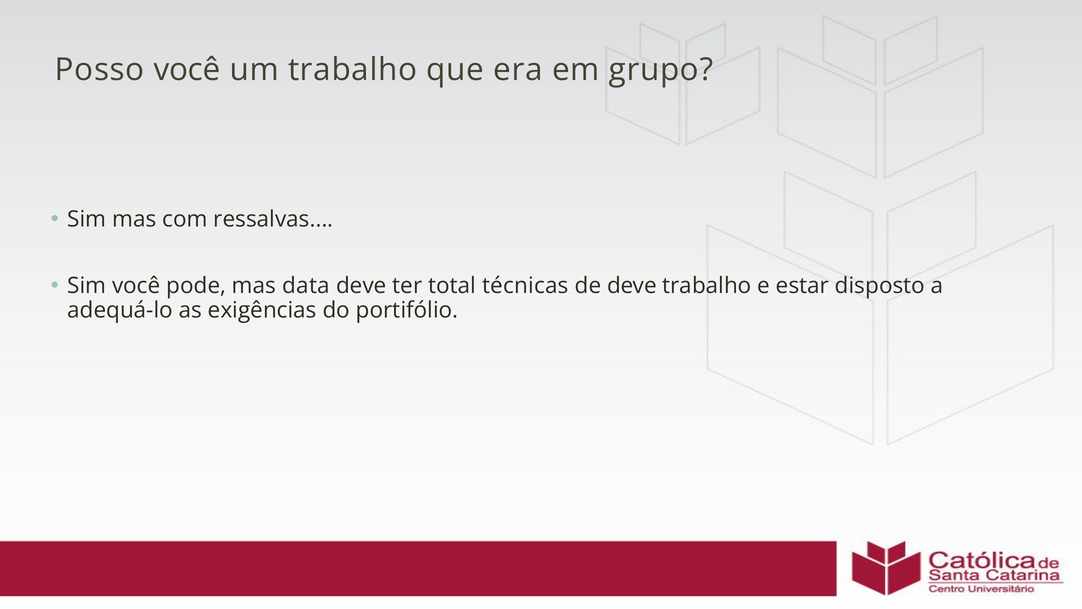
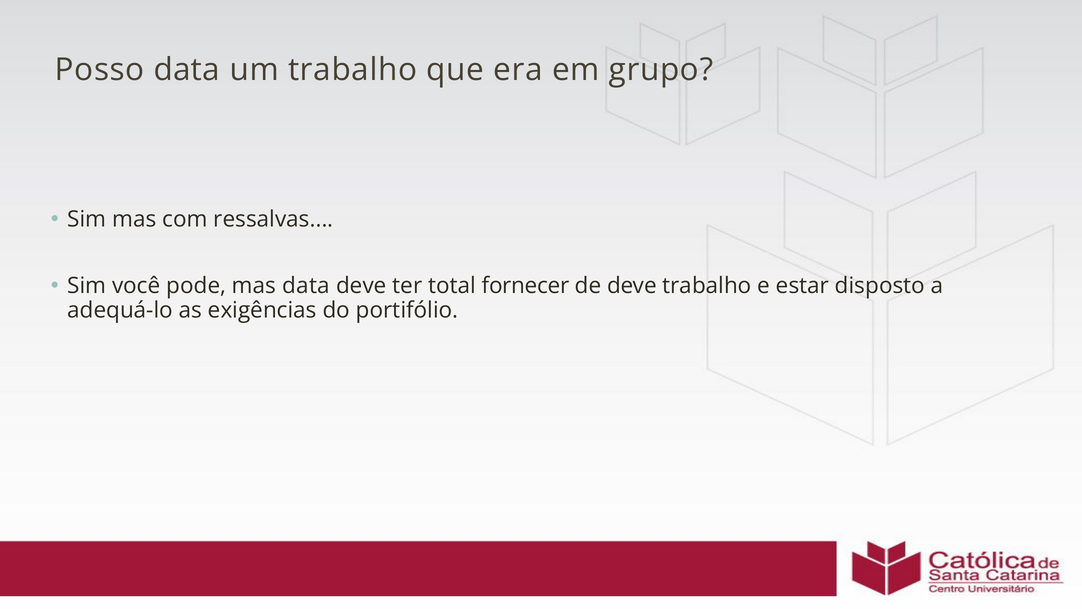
Posso você: você -> data
técnicas: técnicas -> fornecer
